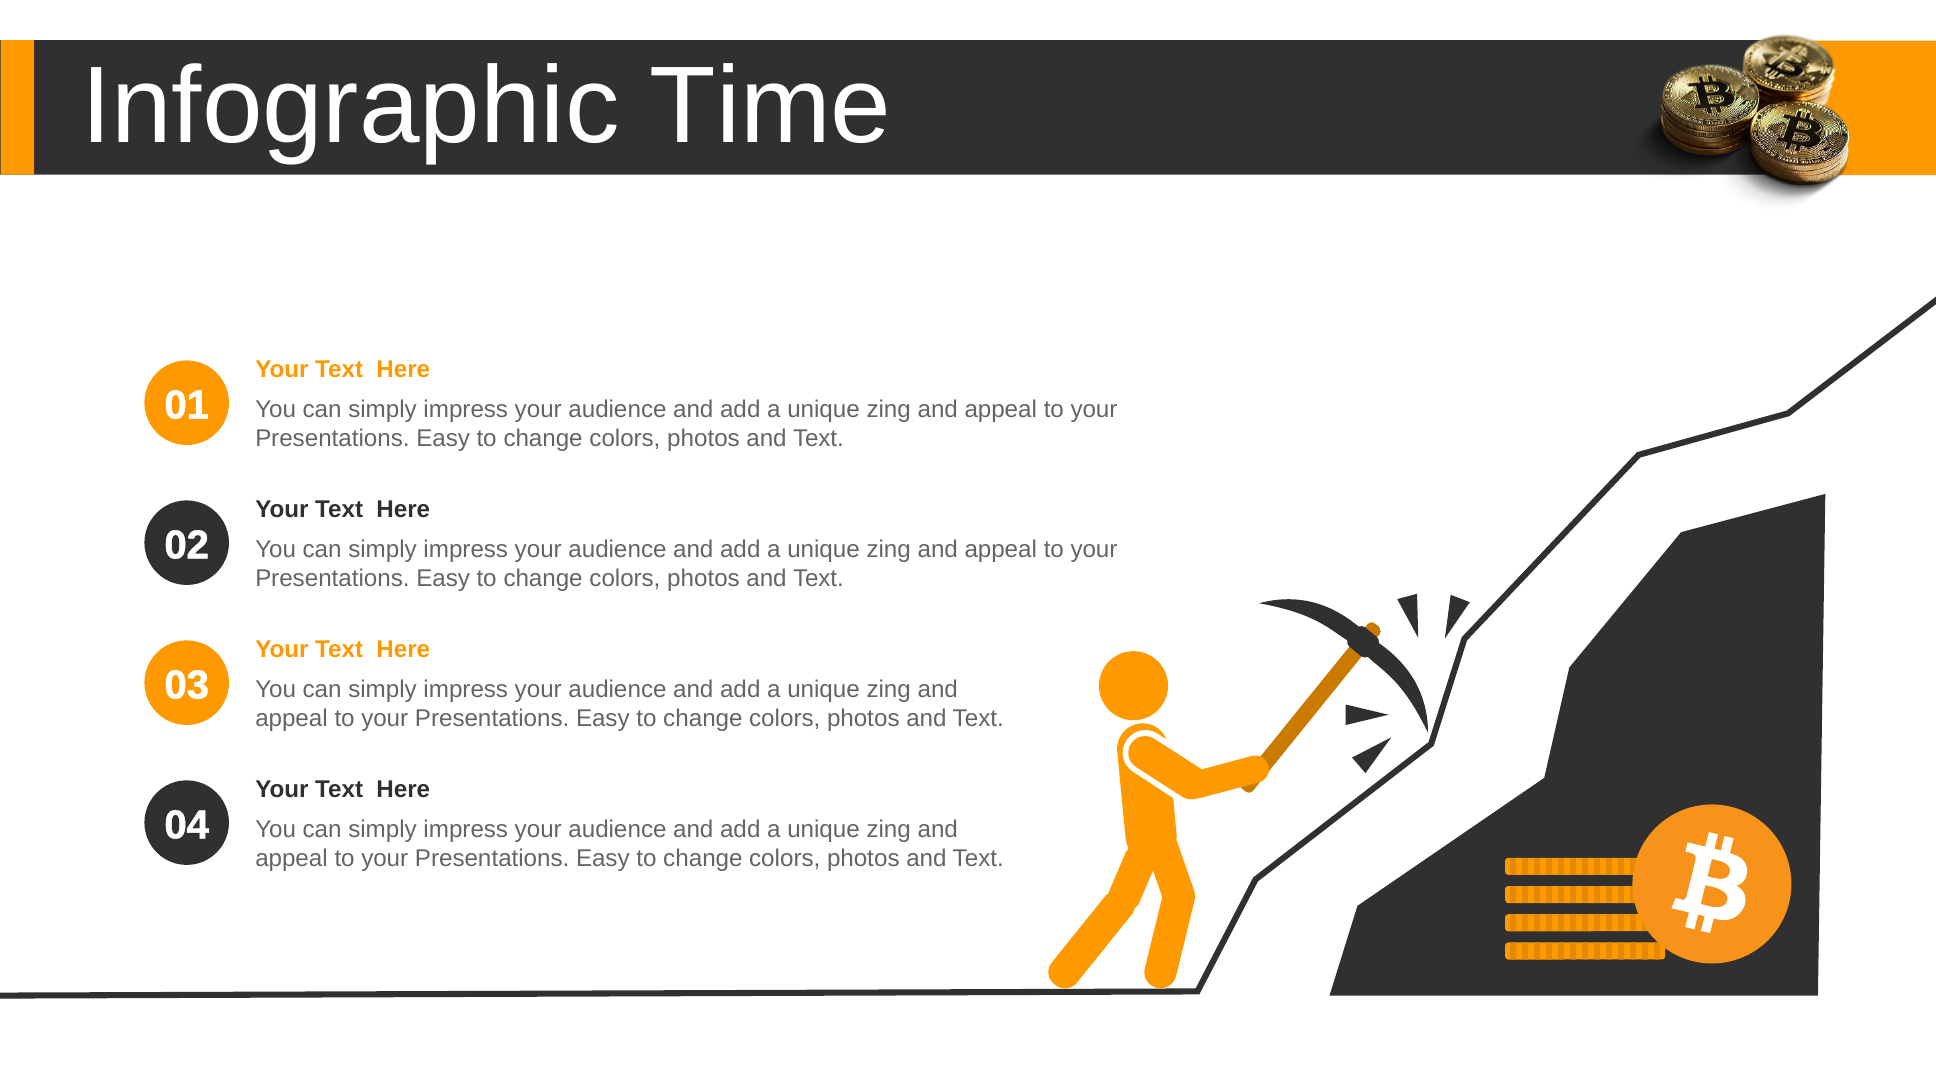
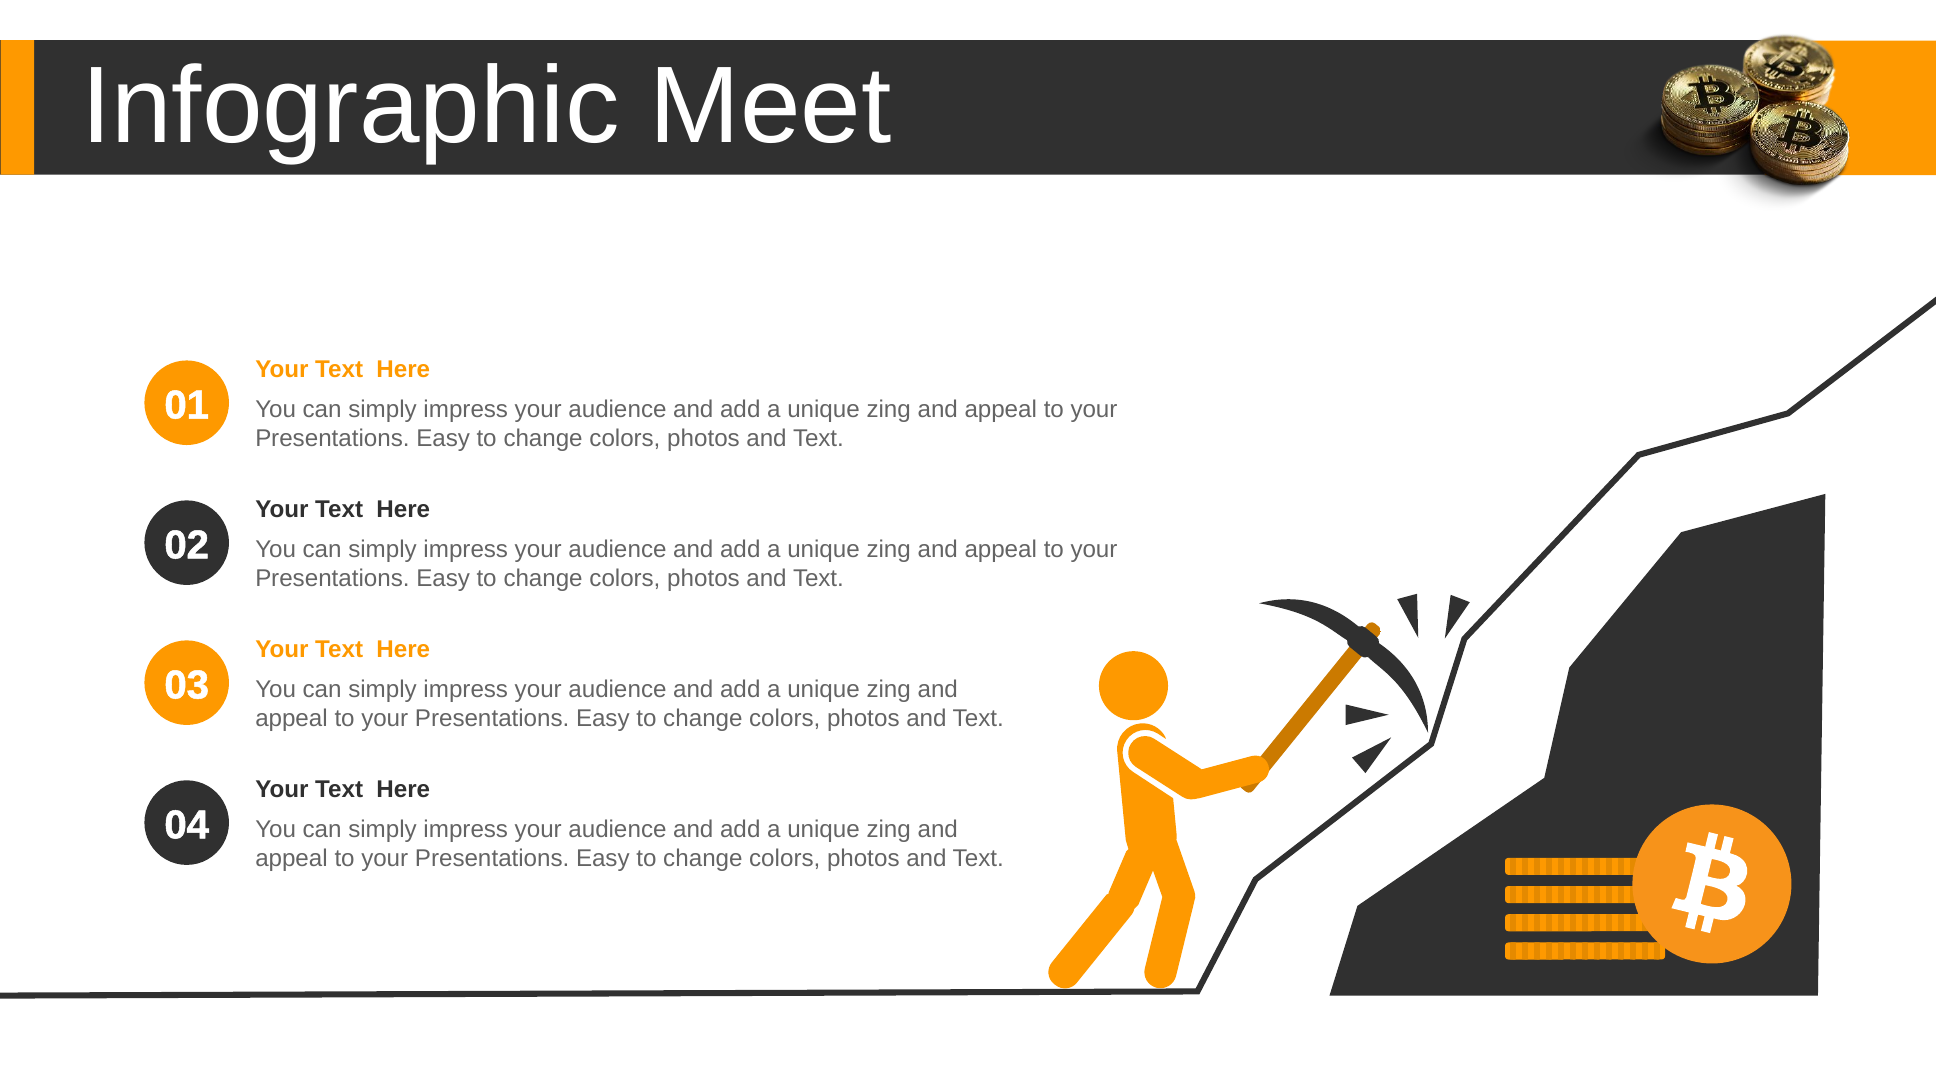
Time: Time -> Meet
